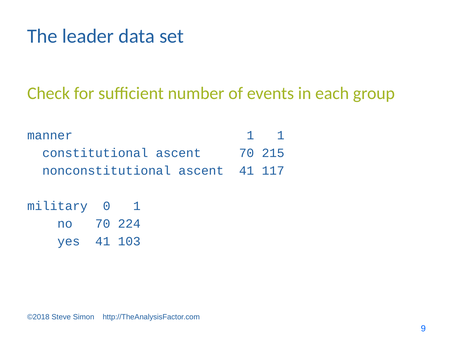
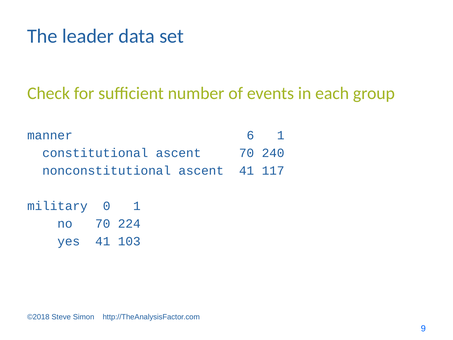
manner 1: 1 -> 6
215: 215 -> 240
